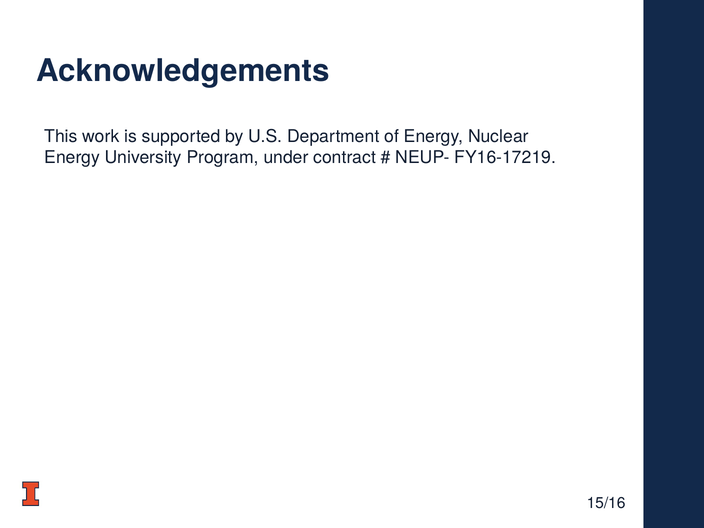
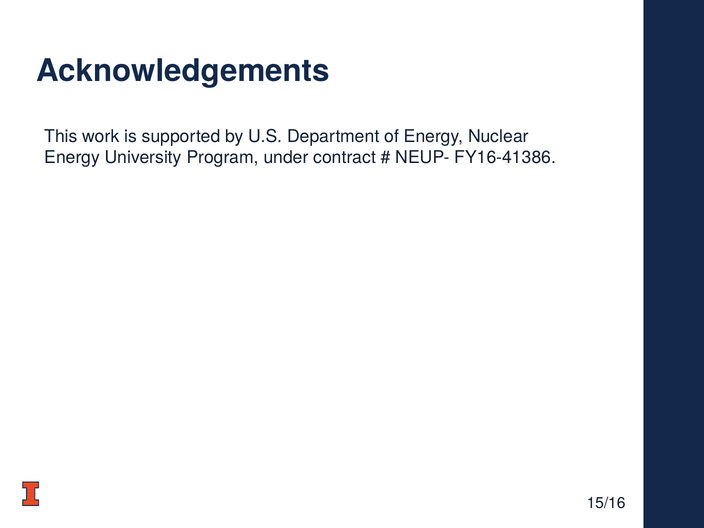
FY16-17219: FY16-17219 -> FY16-41386
